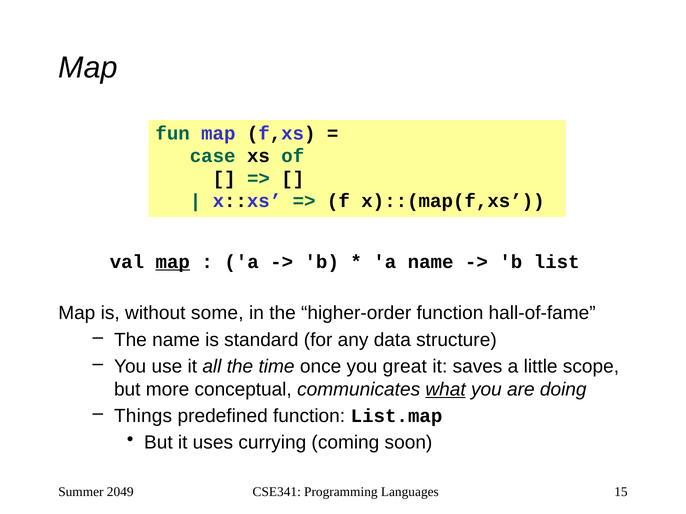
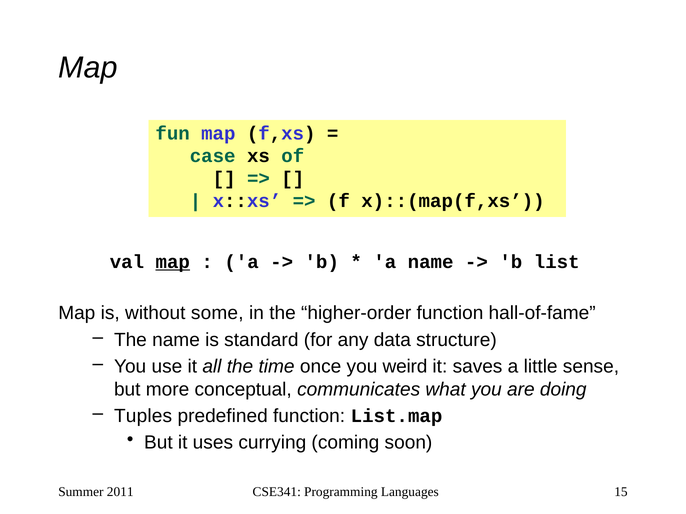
great: great -> weird
scope: scope -> sense
what underline: present -> none
Things: Things -> Tuples
2049: 2049 -> 2011
